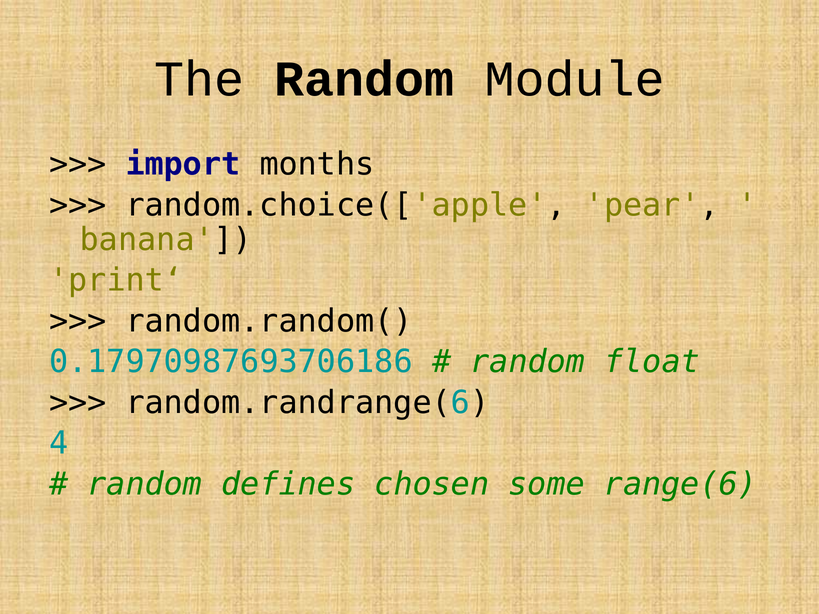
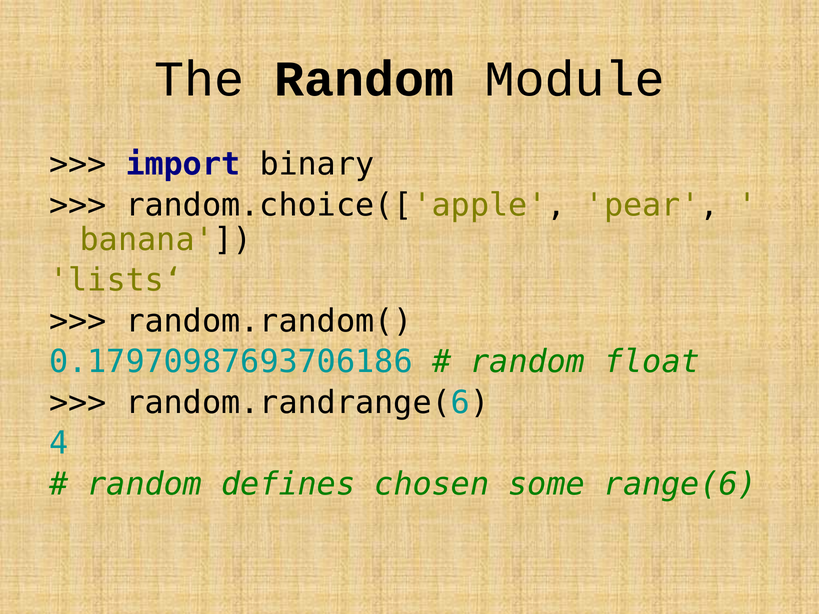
months: months -> binary
print‘: print‘ -> lists‘
